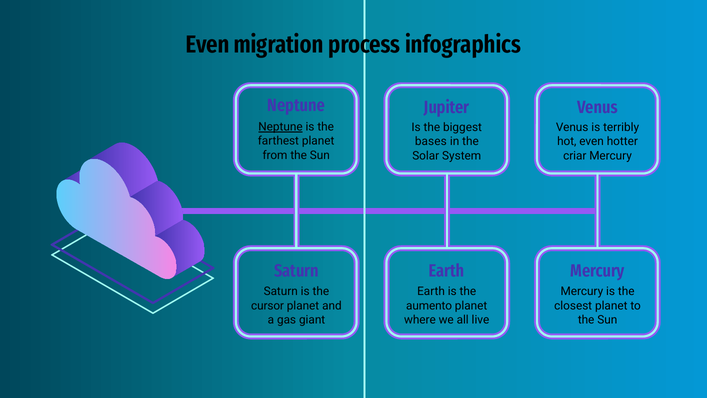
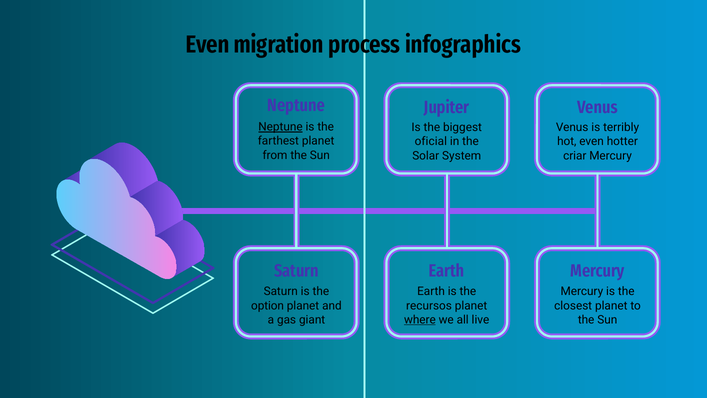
bases: bases -> oficial
cursor: cursor -> option
aumento: aumento -> recursos
where underline: none -> present
